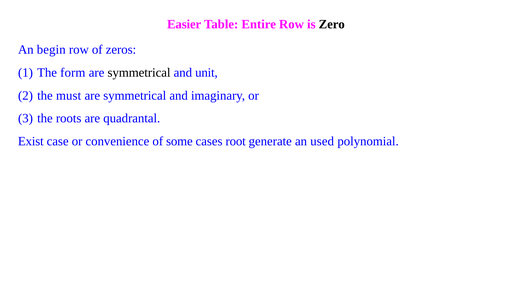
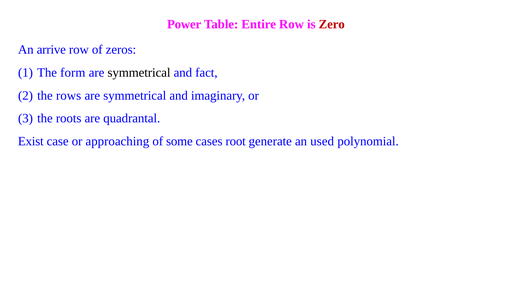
Easier: Easier -> Power
Zero colour: black -> red
begin: begin -> arrive
unit: unit -> fact
must: must -> rows
convenience: convenience -> approaching
